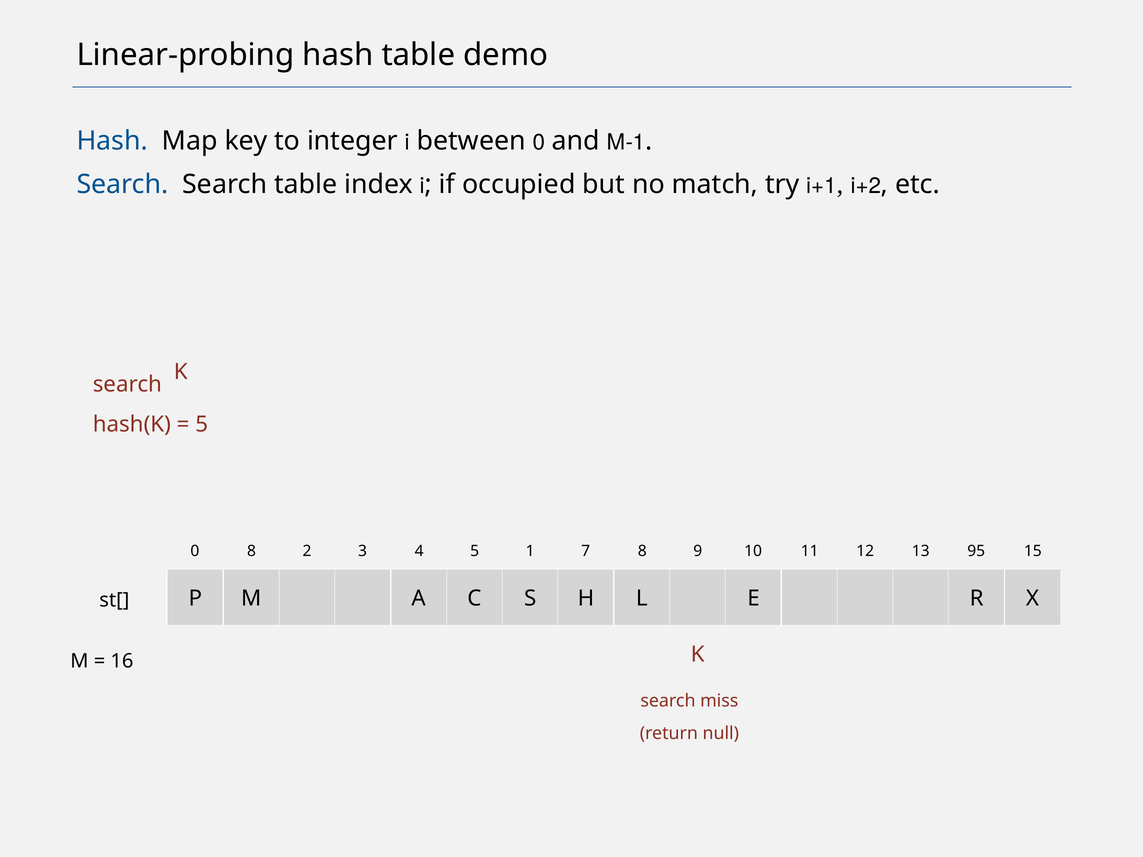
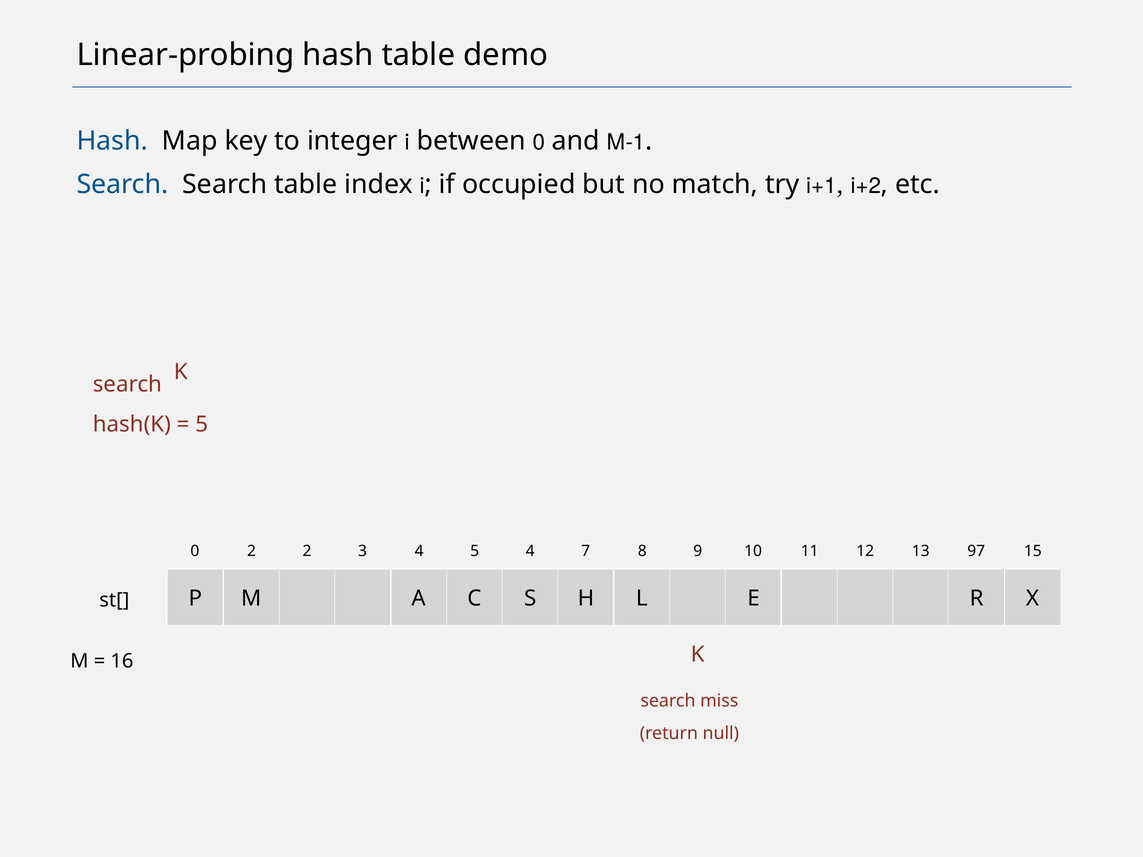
0 8: 8 -> 2
5 1: 1 -> 4
95: 95 -> 97
